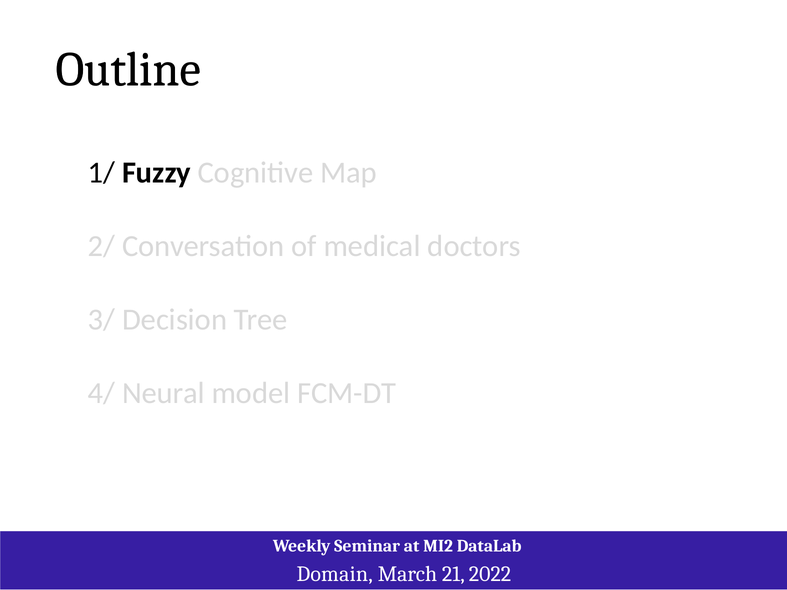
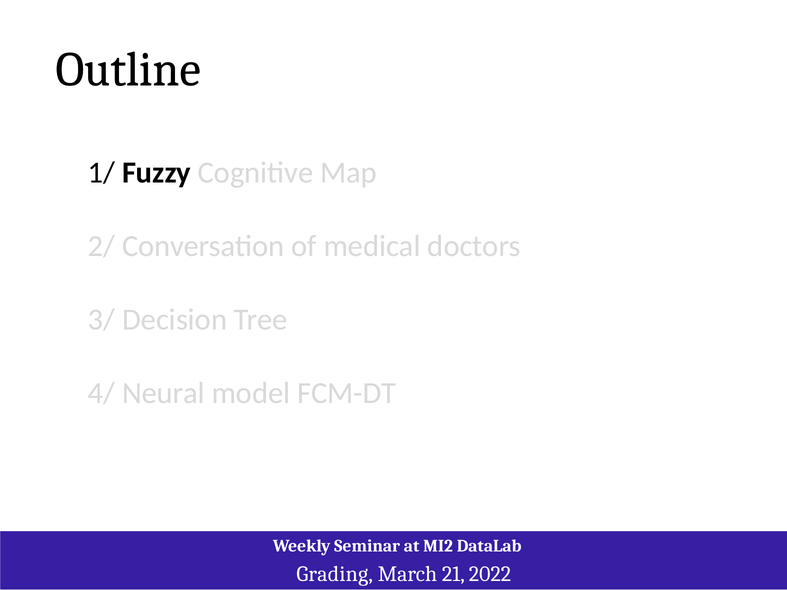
Domain: Domain -> Grading
